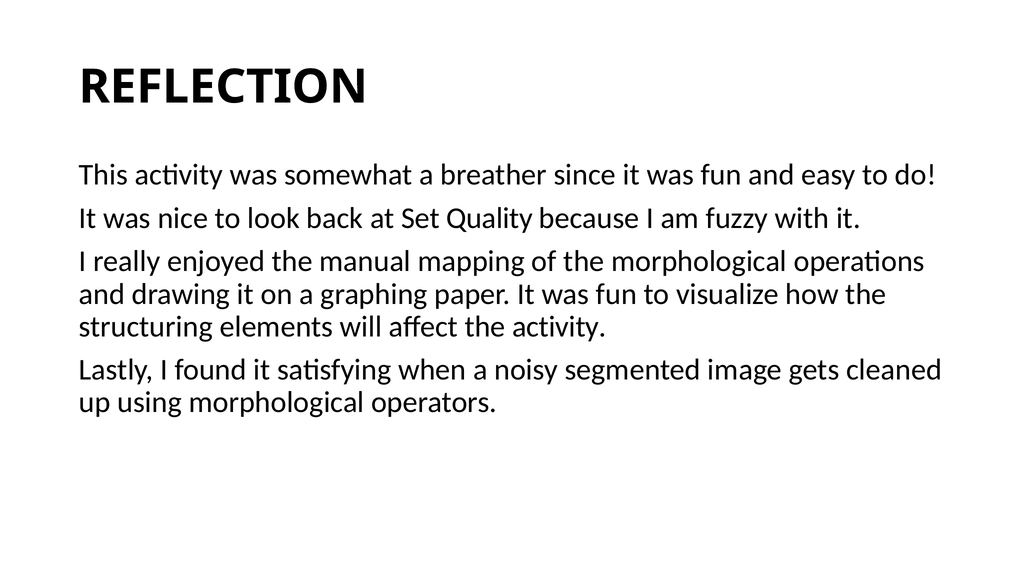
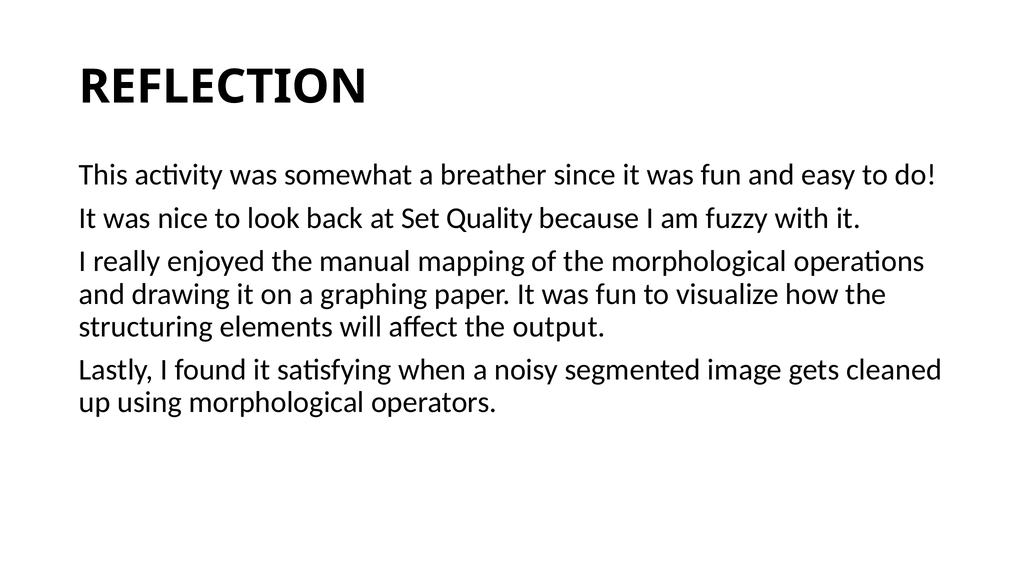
the activity: activity -> output
